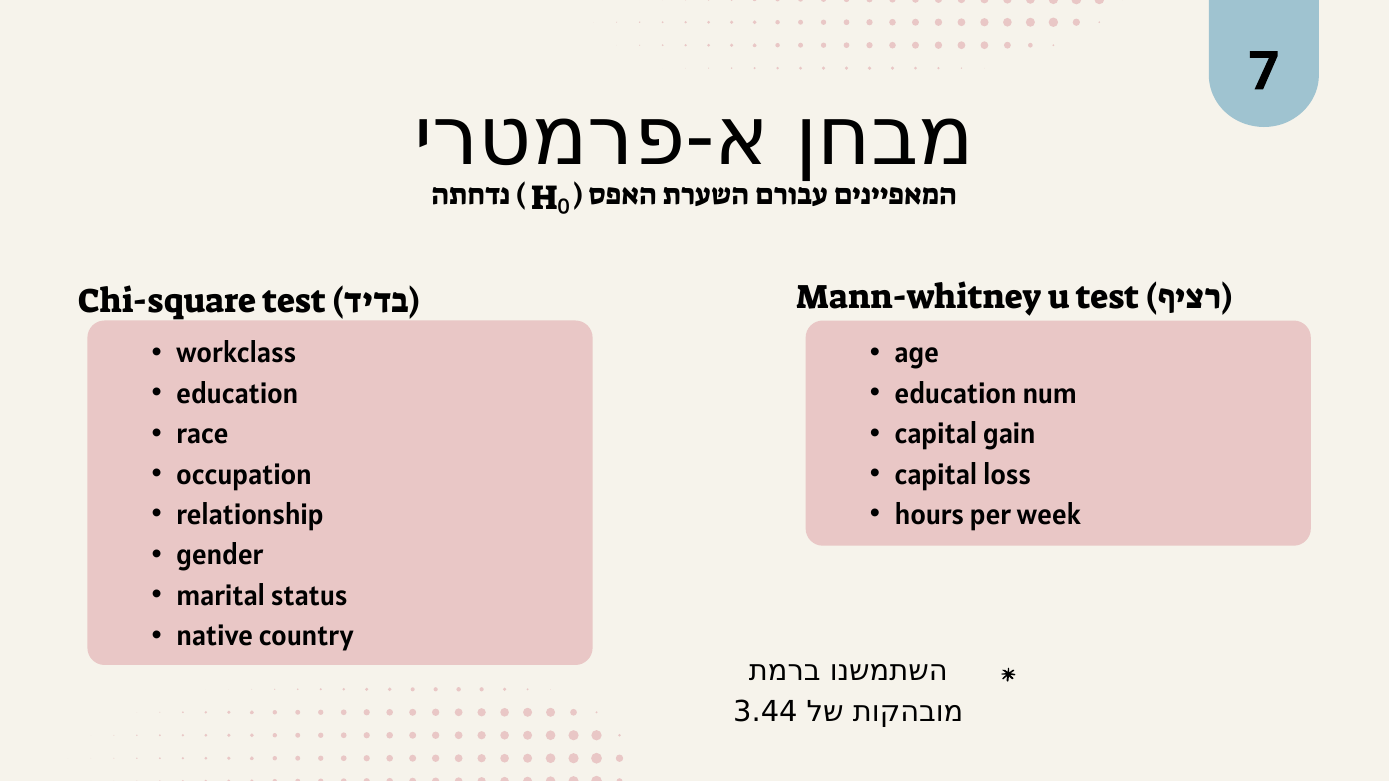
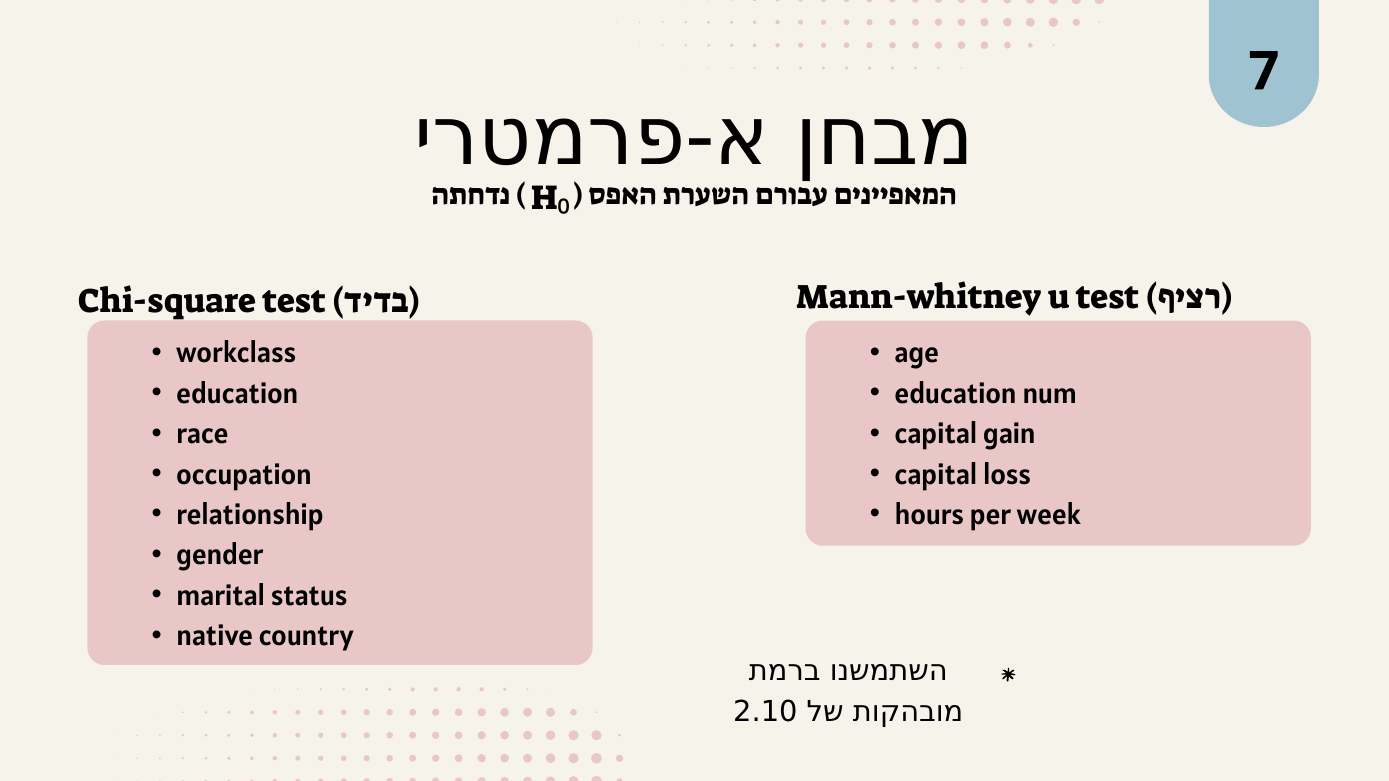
3.44: 3.44 -> 2.10
